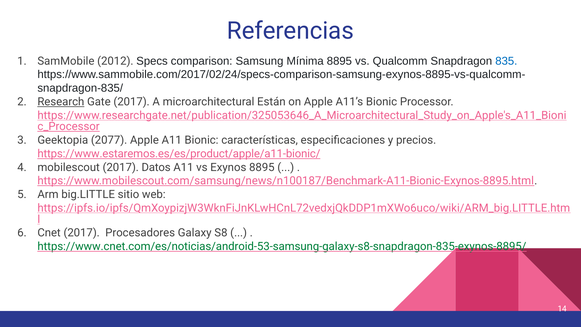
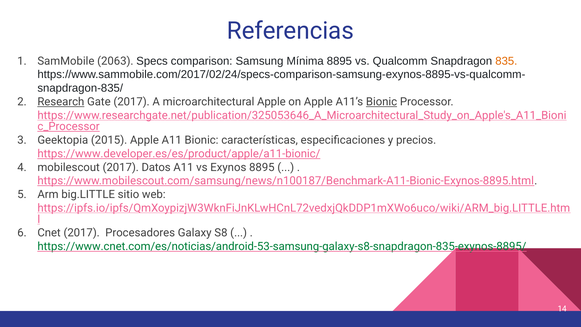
2012: 2012 -> 2063
835 colour: blue -> orange
microarchitectural Están: Están -> Apple
Bionic at (382, 102) underline: none -> present
2077: 2077 -> 2015
https://www.estaremos.es/es/product/apple/a11-bionic/: https://www.estaremos.es/es/product/apple/a11-bionic/ -> https://www.developer.es/es/product/apple/a11-bionic/
